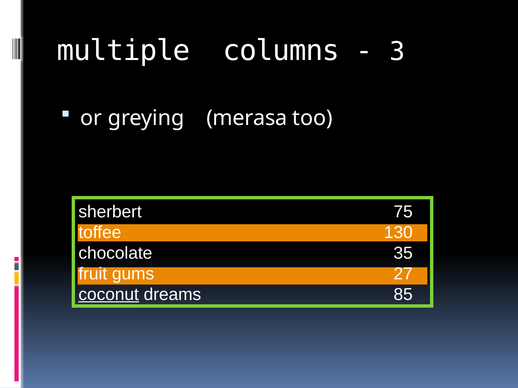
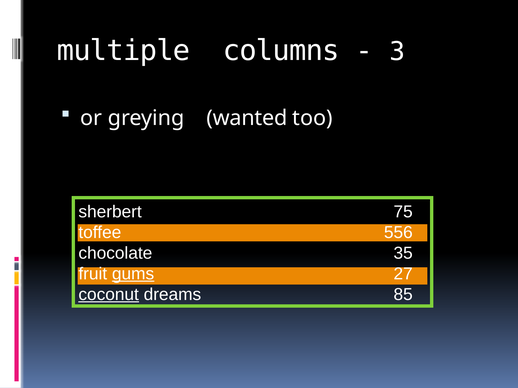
merasa: merasa -> wanted
130: 130 -> 556
gums underline: none -> present
